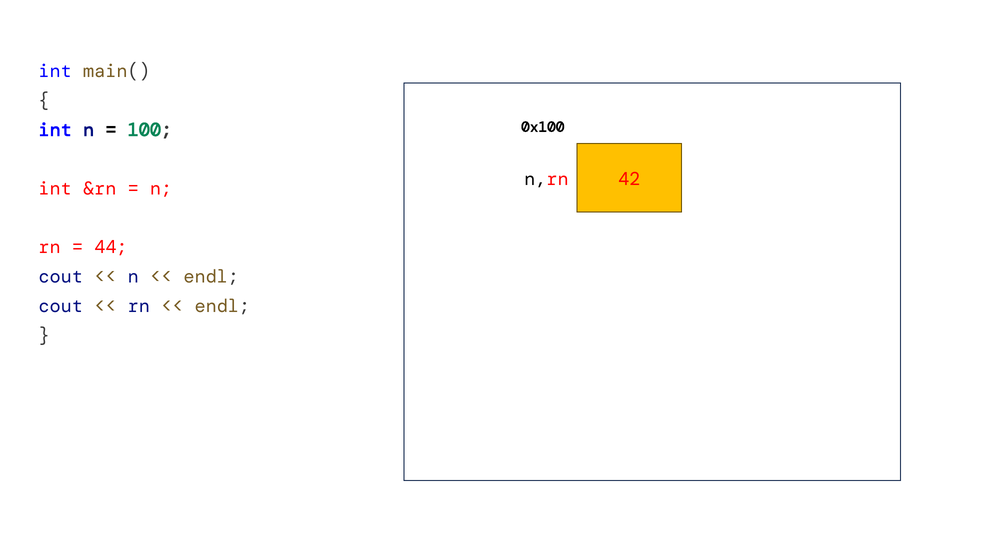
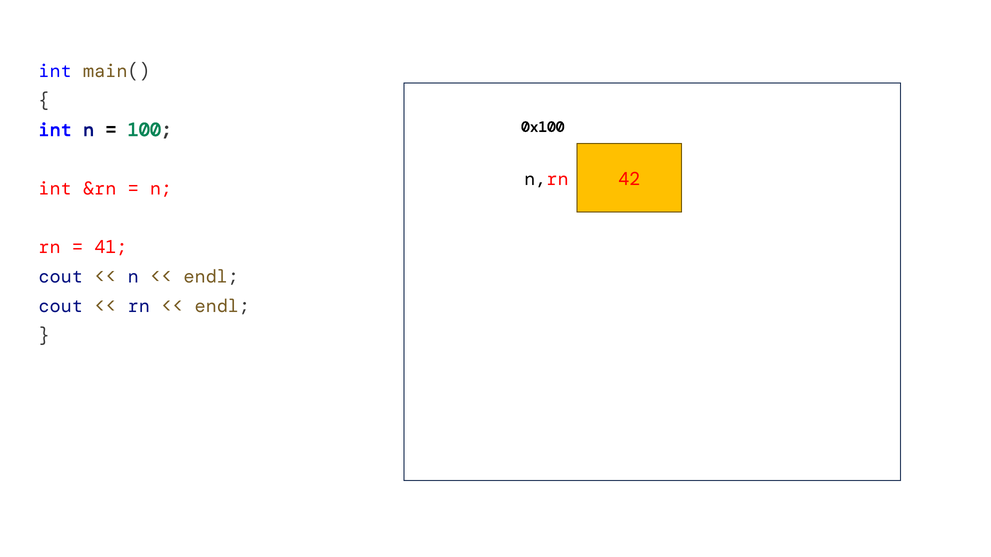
44: 44 -> 41
